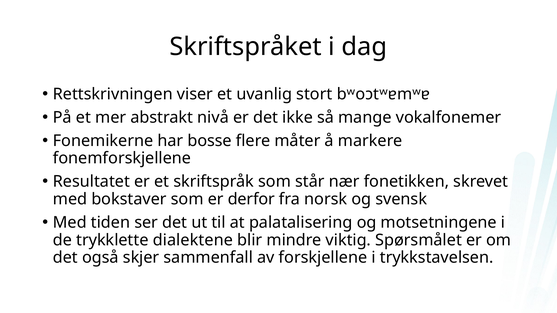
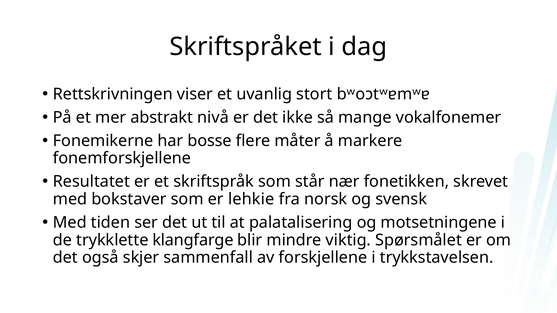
derfor: derfor -> lehkie
dialektene: dialektene -> klangfarge
